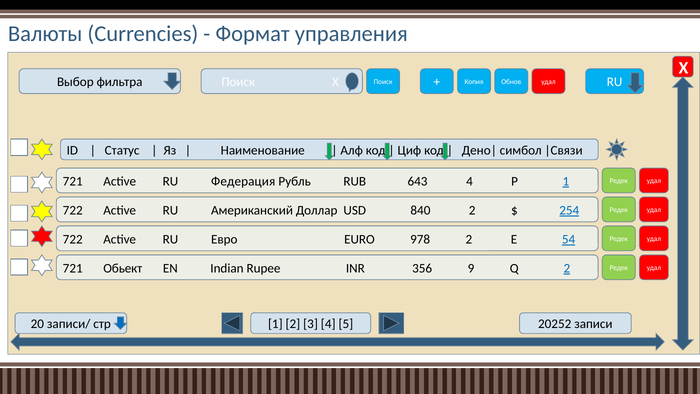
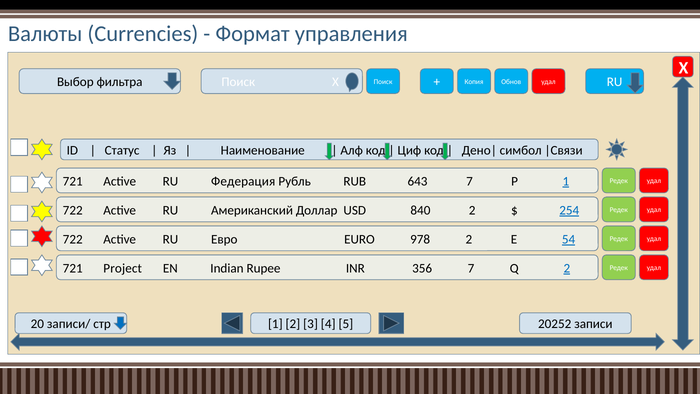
643 4: 4 -> 7
Обьект: Обьект -> Project
356 9: 9 -> 7
